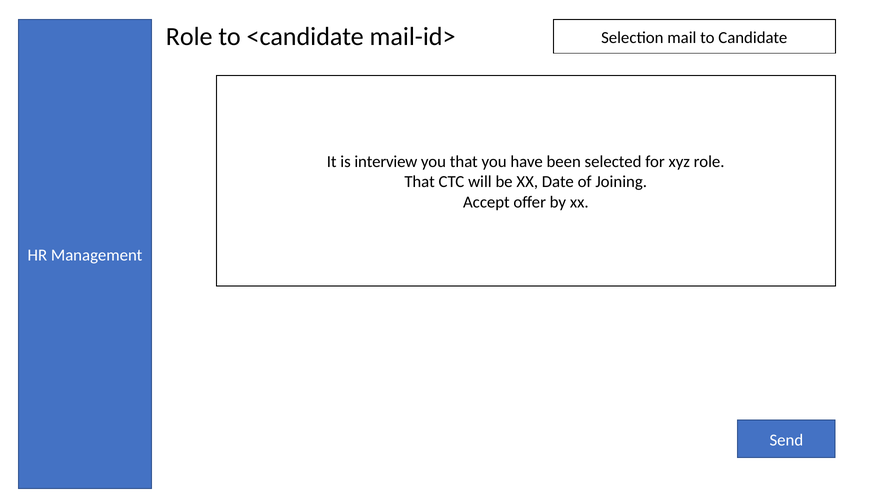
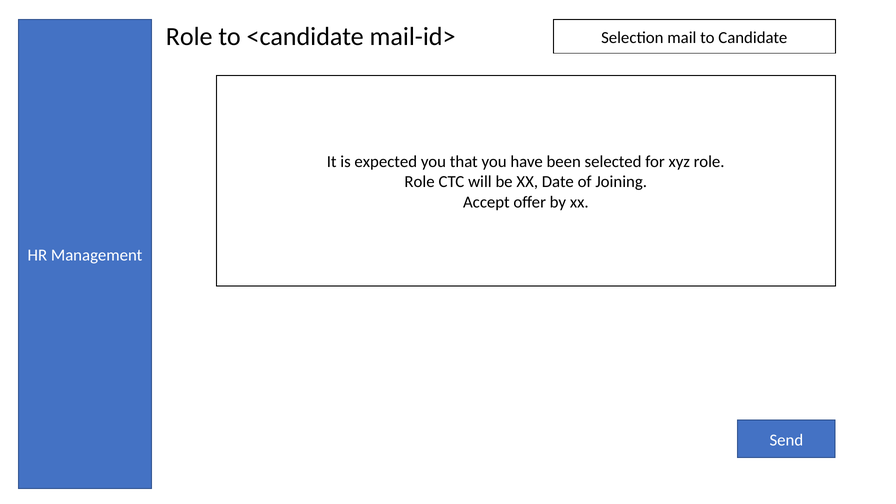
interview: interview -> expected
That at (420, 182): That -> Role
